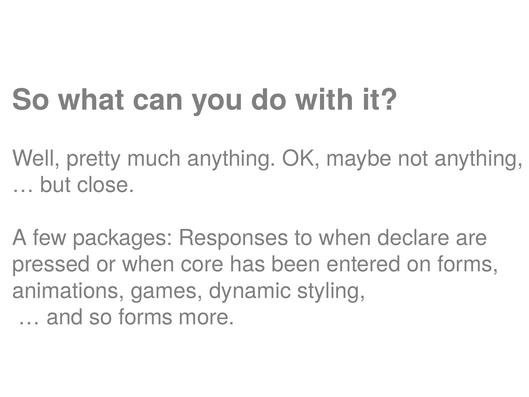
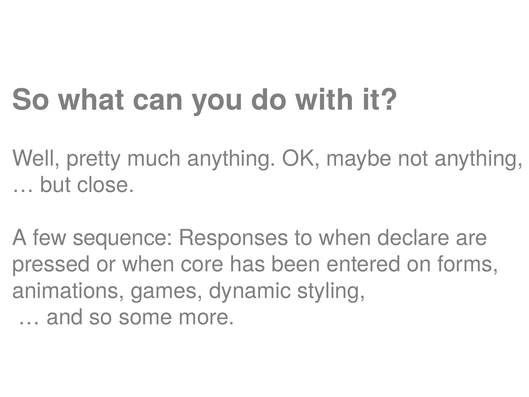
packages: packages -> sequence
so forms: forms -> some
